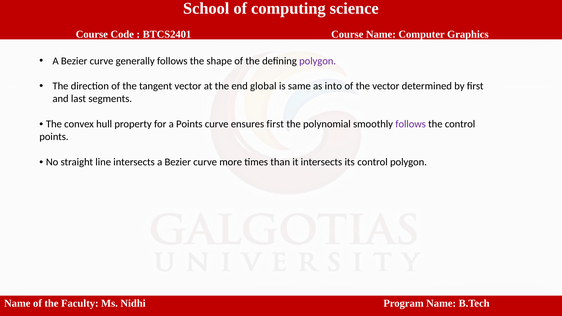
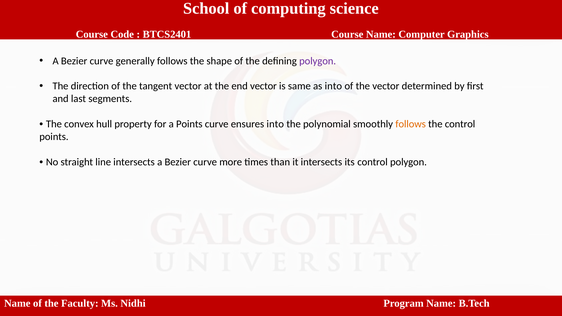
end global: global -> vector
ensures first: first -> into
follows at (411, 124) colour: purple -> orange
